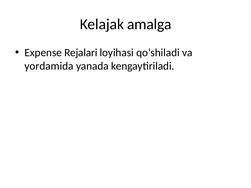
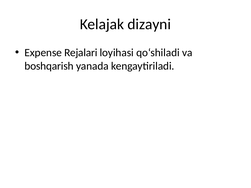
amalga: amalga -> dizayni
yordamida: yordamida -> boshqarish
